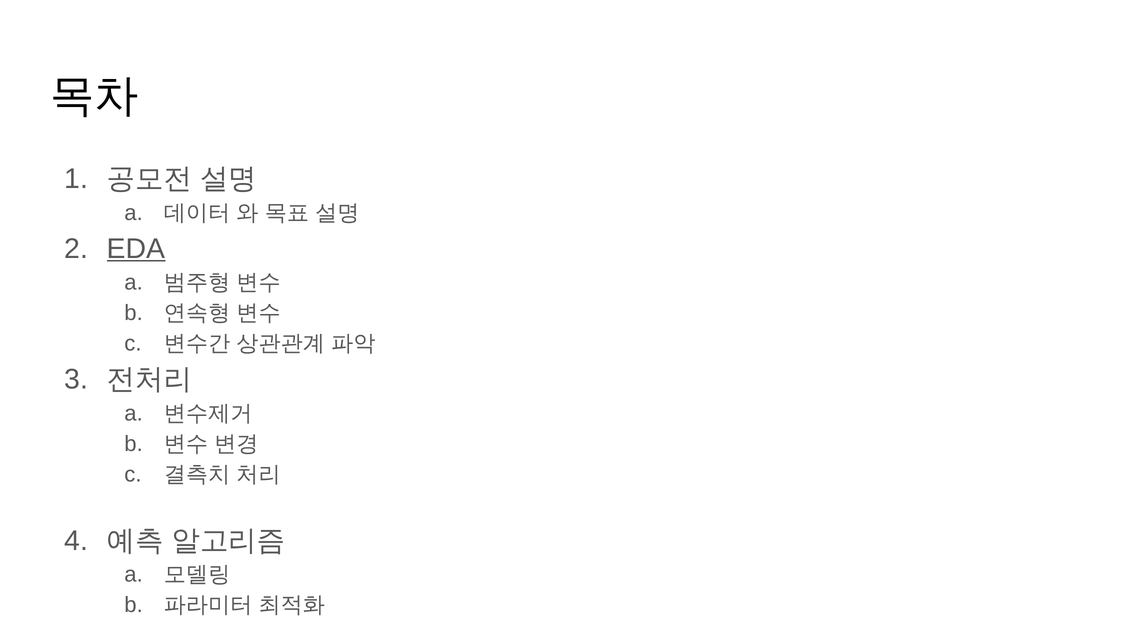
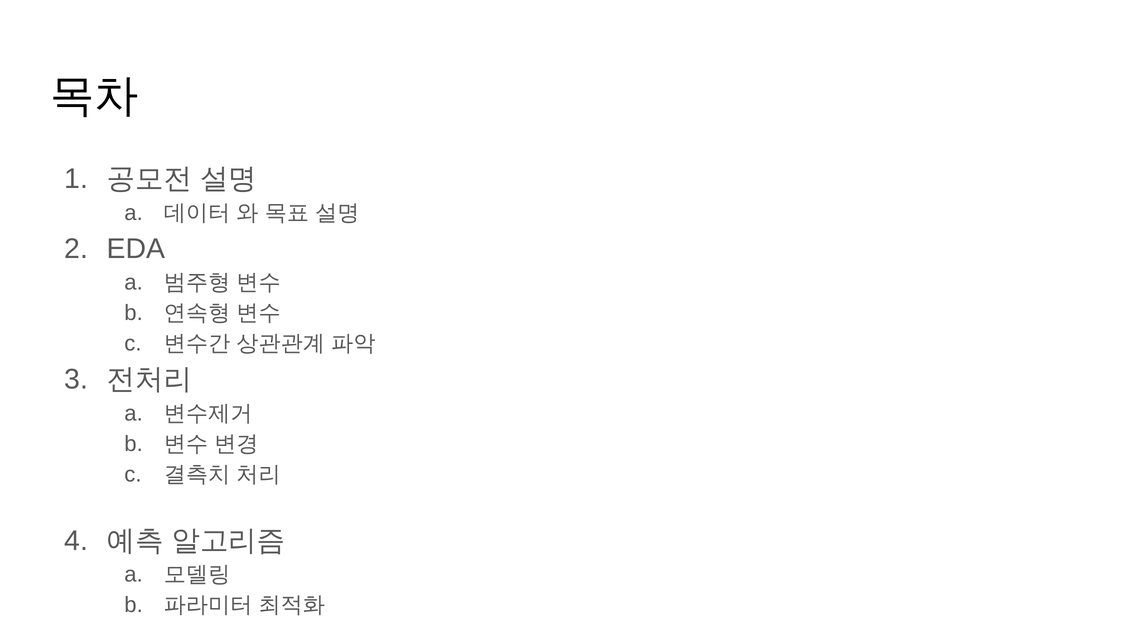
EDA underline: present -> none
